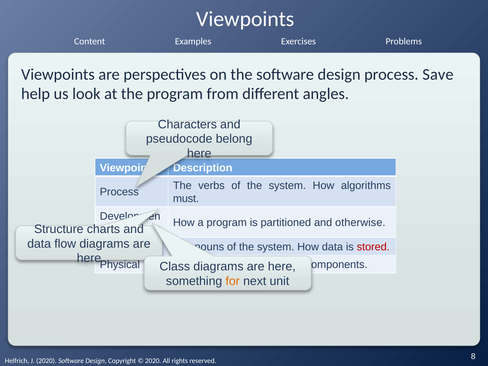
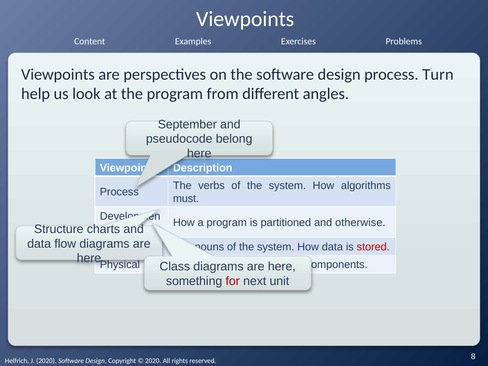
Save: Save -> Turn
Characters: Characters -> September
for colour: orange -> red
